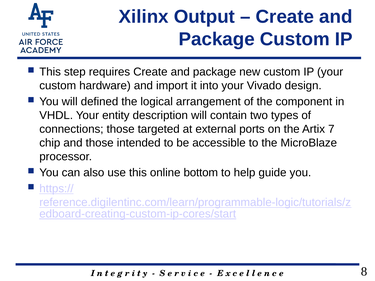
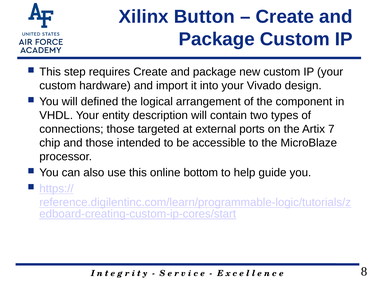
Output: Output -> Button
